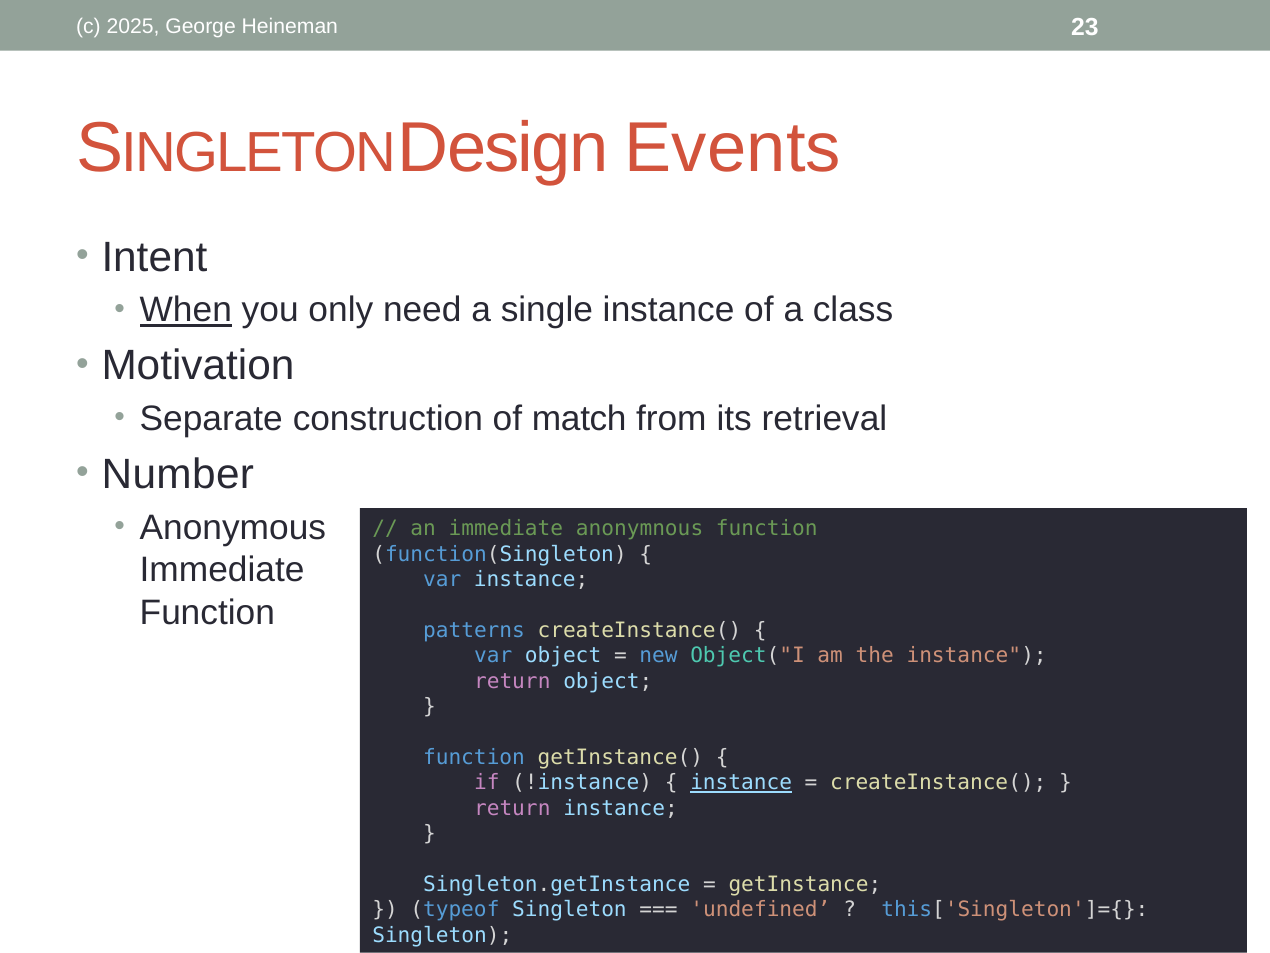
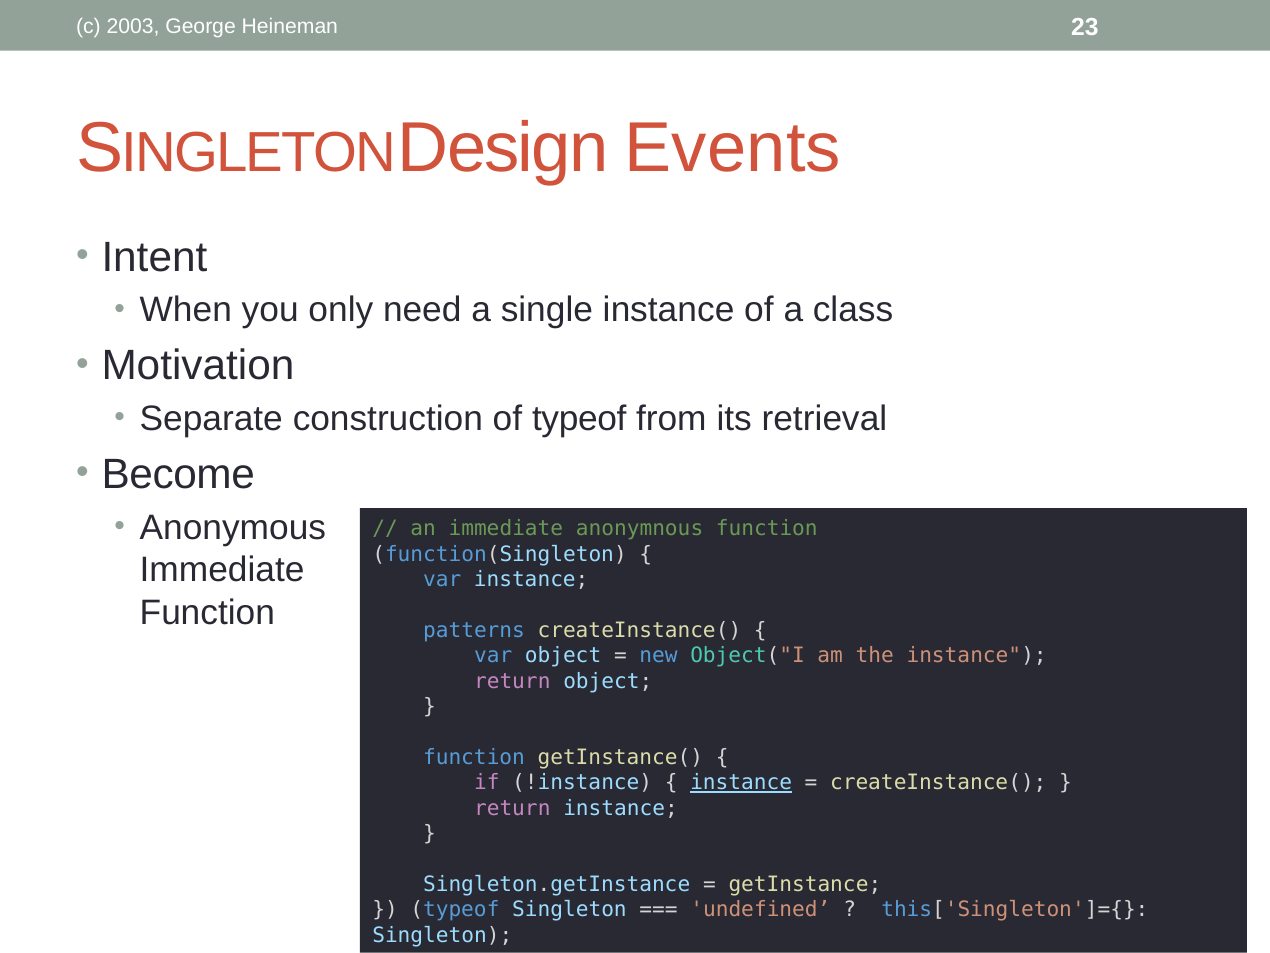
2025: 2025 -> 2003
When underline: present -> none
of match: match -> typeof
Number: Number -> Become
